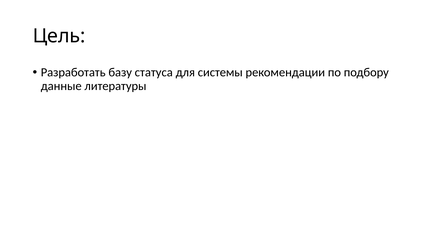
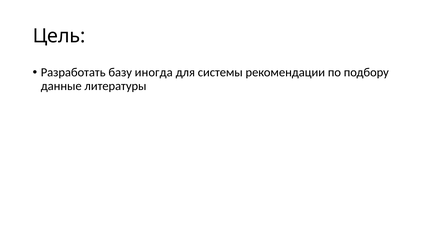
статуса: статуса -> иногда
